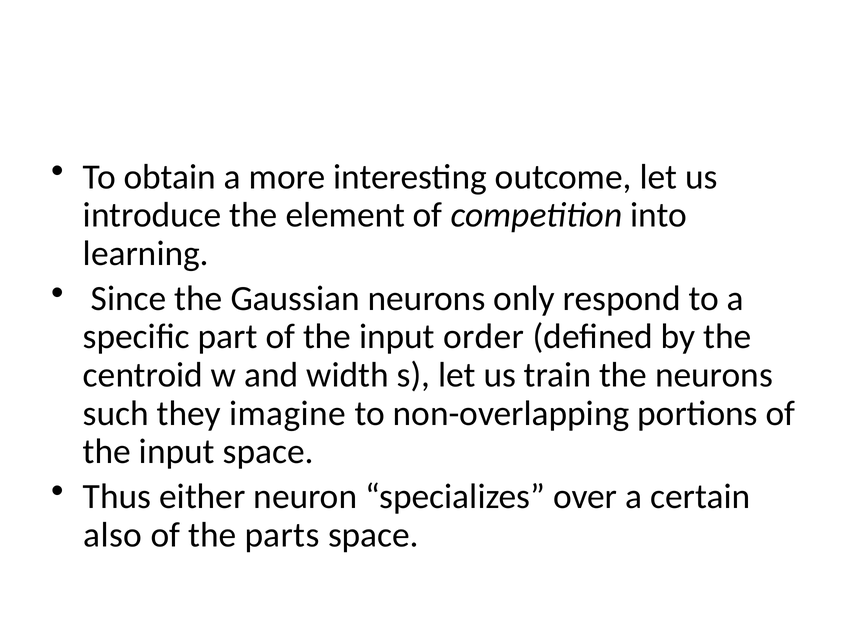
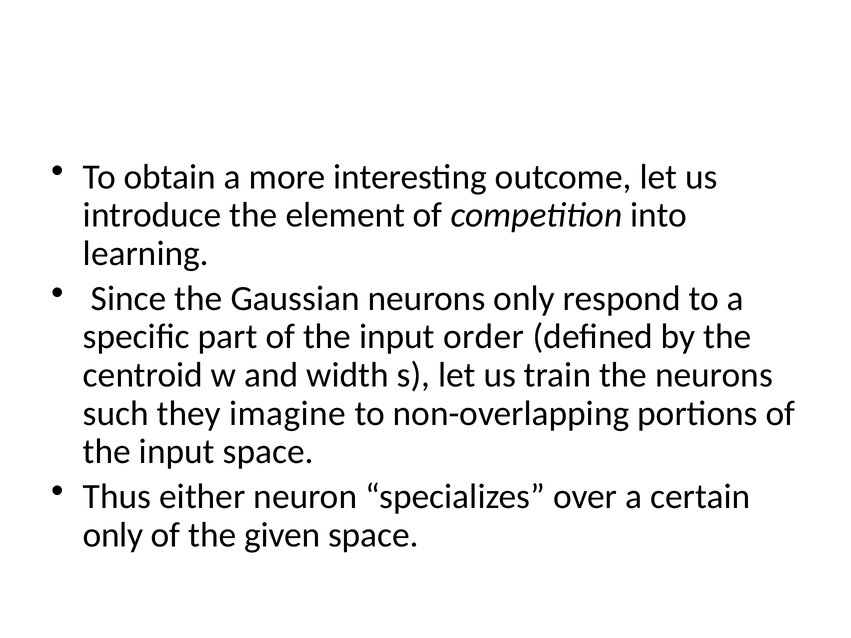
also at (113, 535): also -> only
parts: parts -> given
